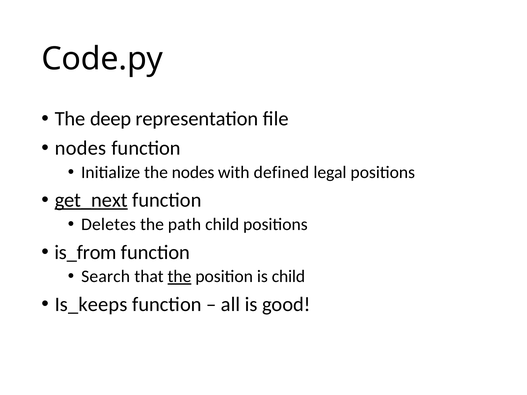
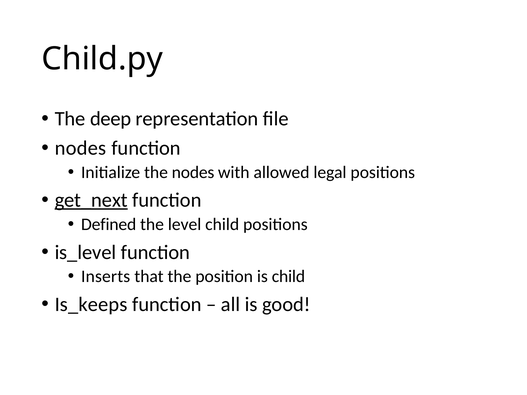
Code.py: Code.py -> Child.py
defined: defined -> allowed
Deletes: Deletes -> Defined
path: path -> level
is_from: is_from -> is_level
Search: Search -> Inserts
the at (179, 277) underline: present -> none
